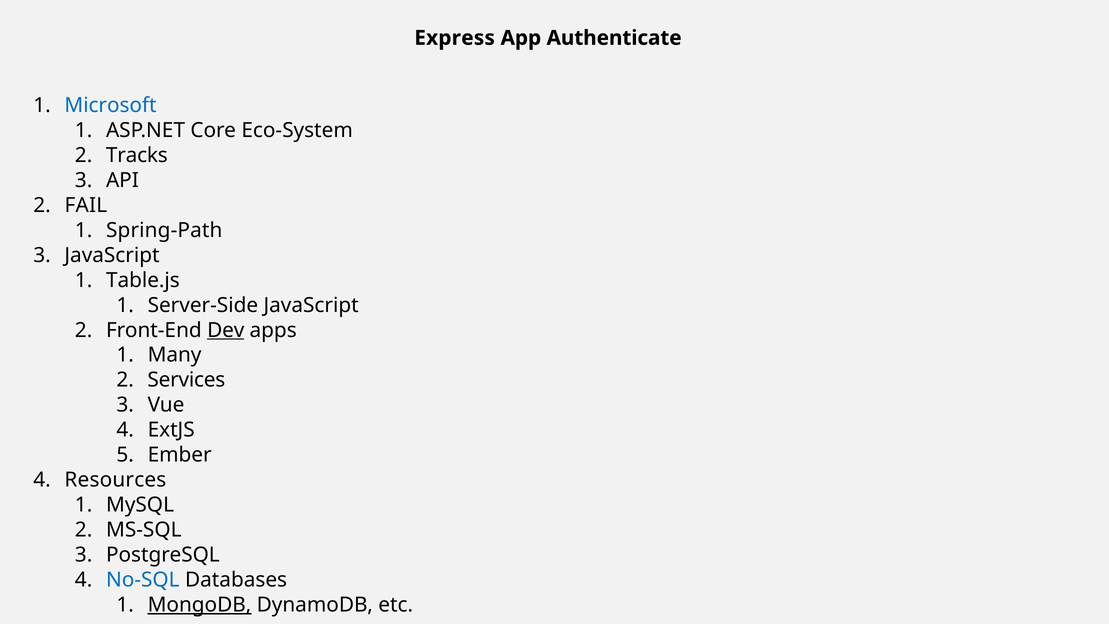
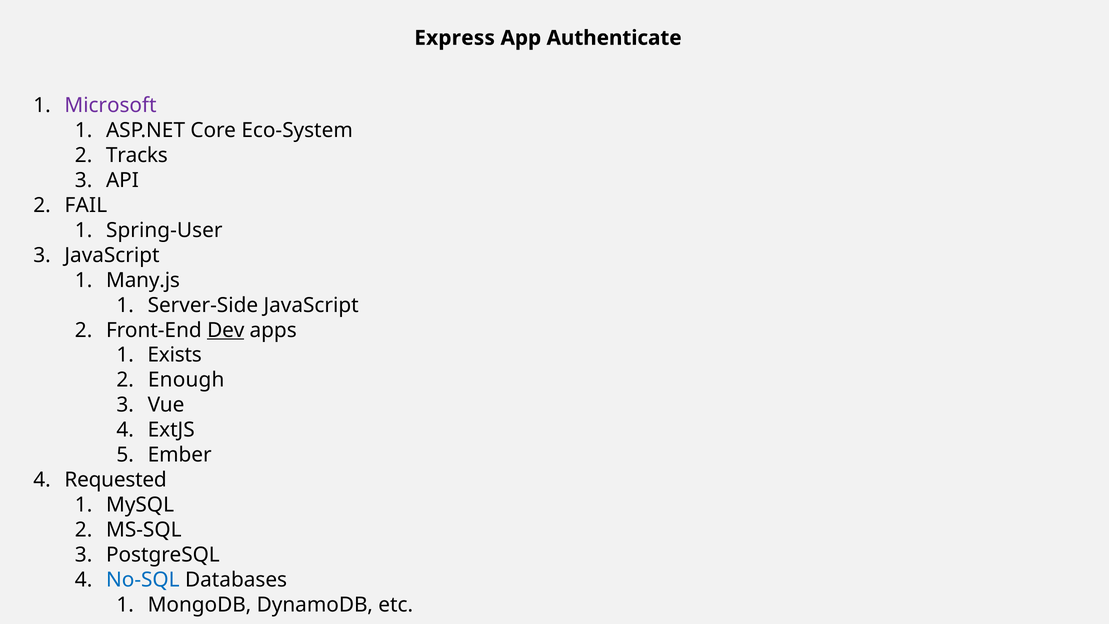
Microsoft colour: blue -> purple
Spring-Path: Spring-Path -> Spring-User
Table.js: Table.js -> Many.js
Many: Many -> Exists
Services: Services -> Enough
Resources: Resources -> Requested
MongoDB underline: present -> none
